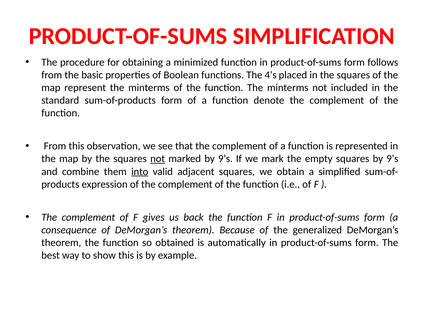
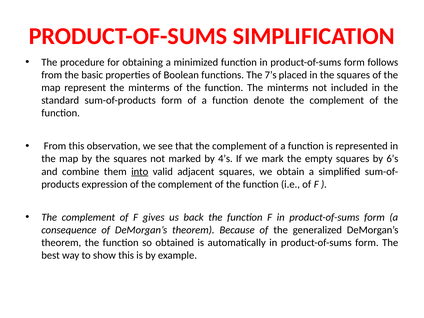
4’s: 4’s -> 7’s
not at (158, 159) underline: present -> none
marked by 9’s: 9’s -> 4’s
squares by 9’s: 9’s -> 6’s
